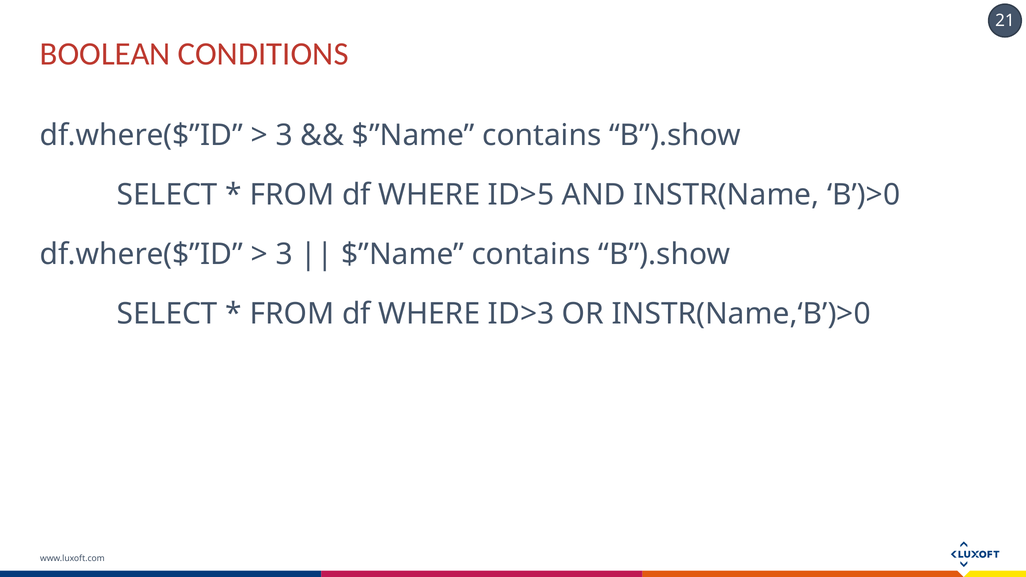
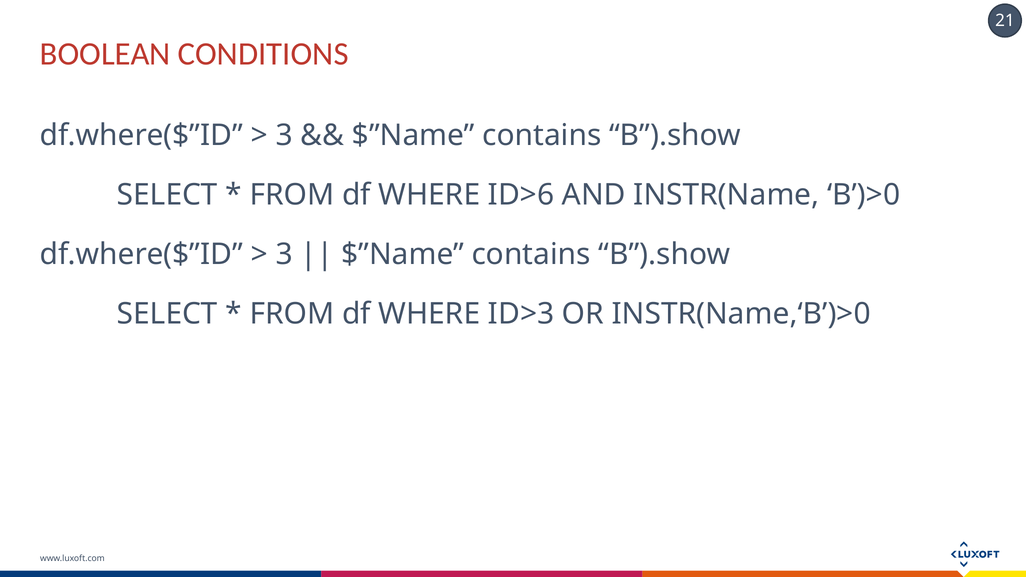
ID>5: ID>5 -> ID>6
